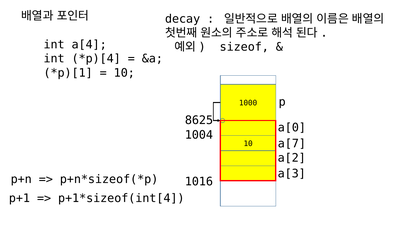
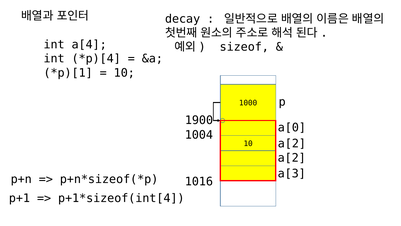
8625: 8625 -> 1900
a[7 at (292, 143): a[7 -> a[2
